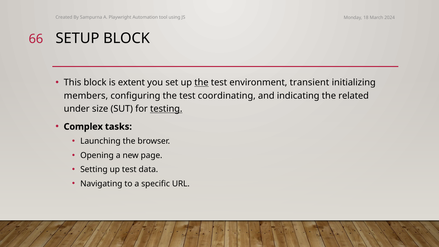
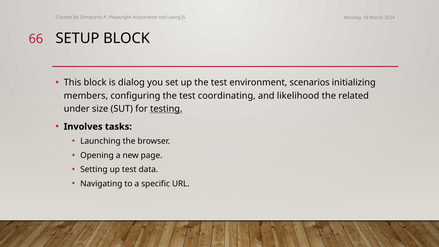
extent: extent -> dialog
the at (201, 83) underline: present -> none
transient: transient -> scenarios
indicating: indicating -> likelihood
Complex: Complex -> Involves
